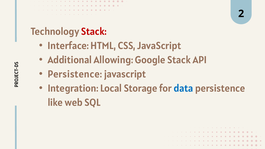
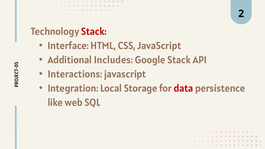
Allowing: Allowing -> Includes
Persistence at (75, 74): Persistence -> Interactions
data colour: blue -> red
